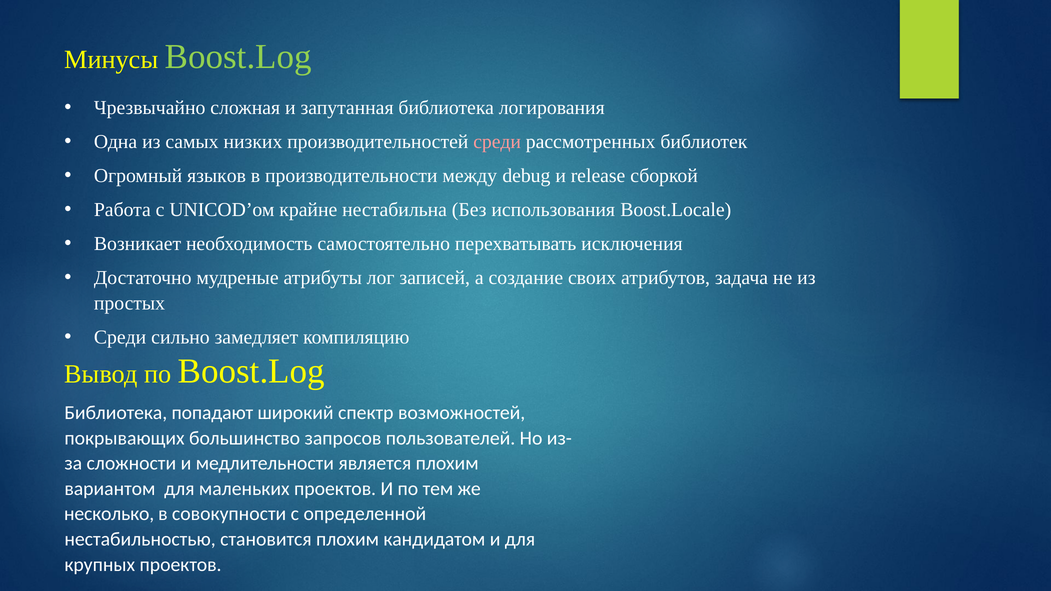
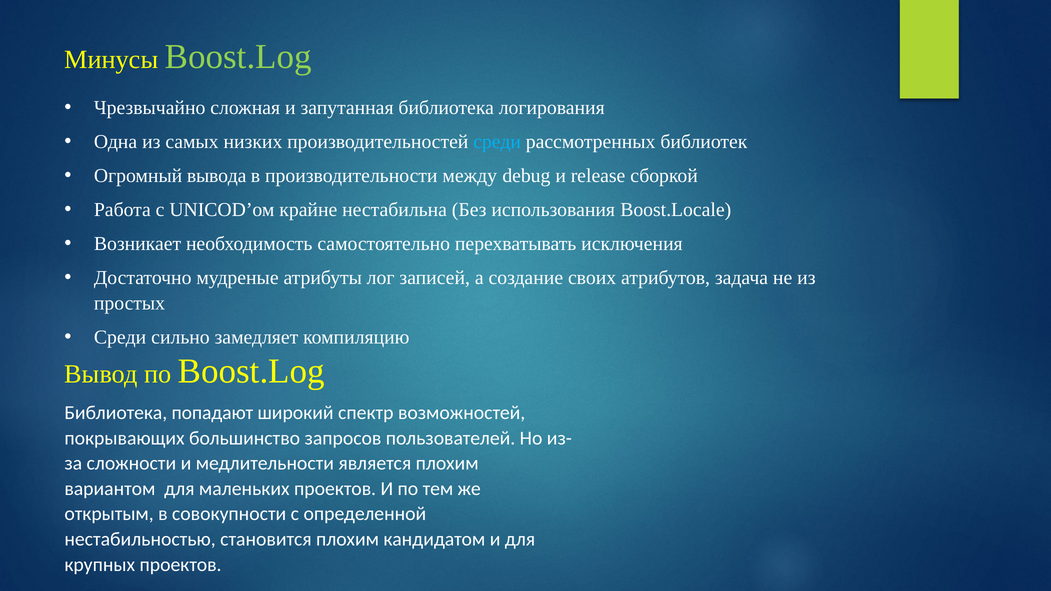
среди at (497, 142) colour: pink -> light blue
языков: языков -> вывода
несколько: несколько -> открытым
